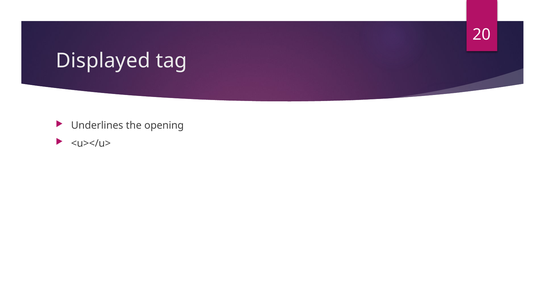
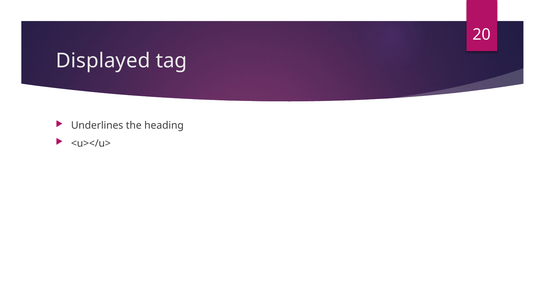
opening: opening -> heading
